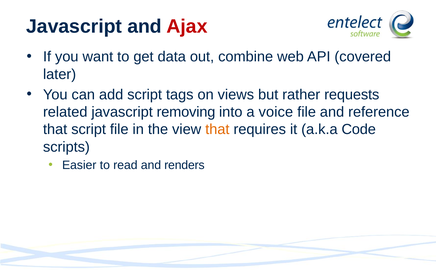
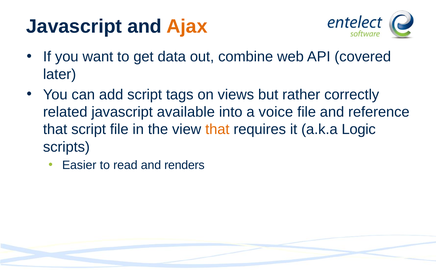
Ajax colour: red -> orange
requests: requests -> correctly
removing: removing -> available
Code: Code -> Logic
